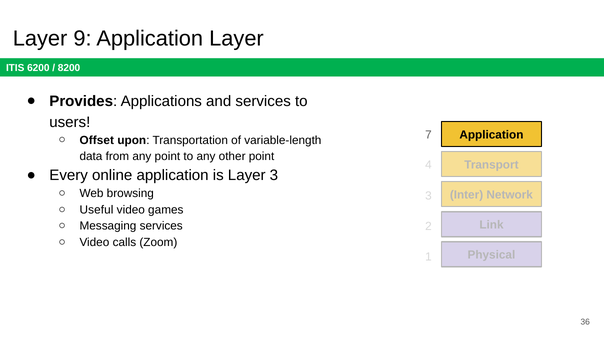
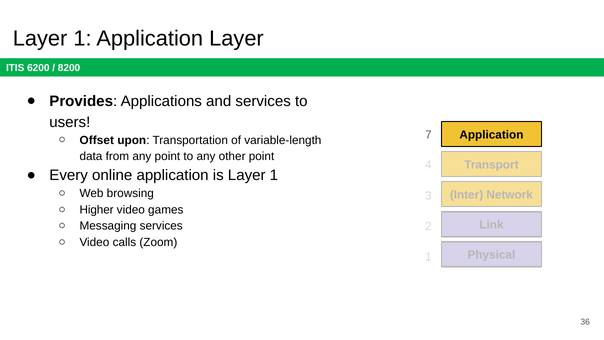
9 at (82, 39): 9 -> 1
is Layer 3: 3 -> 1
Useful: Useful -> Higher
